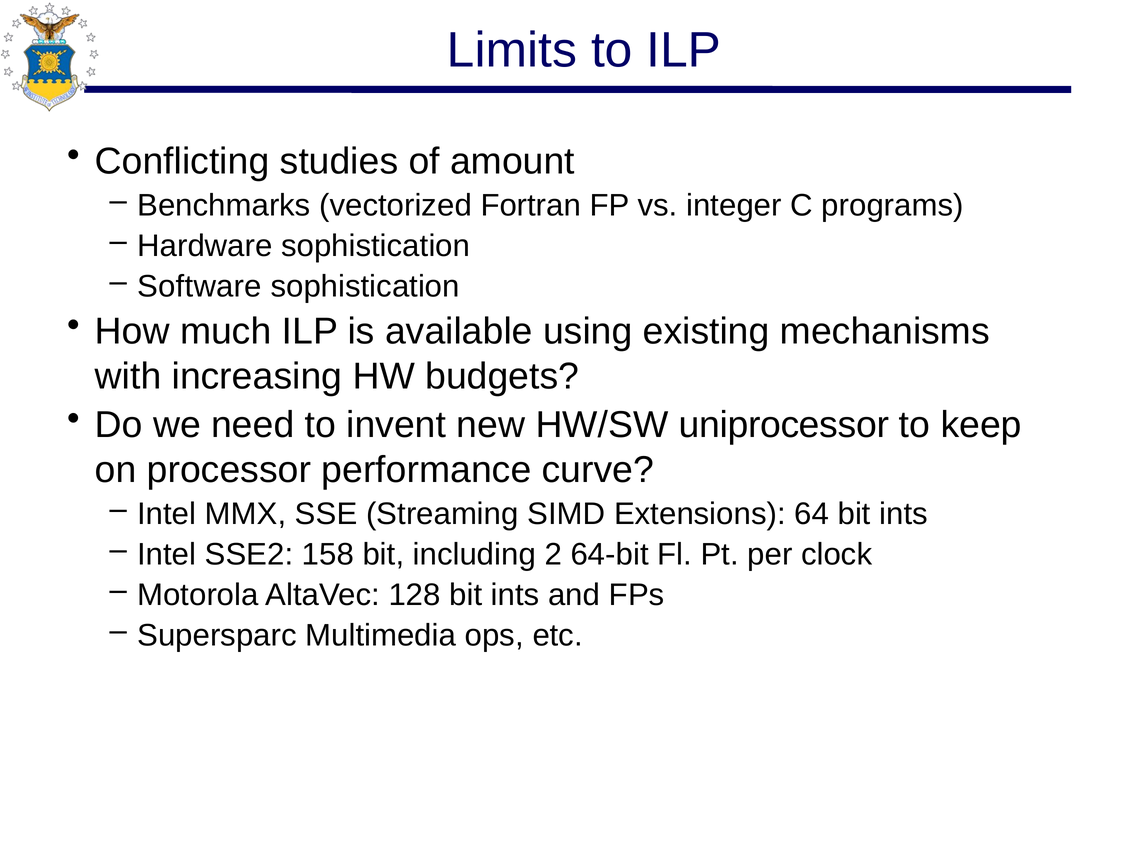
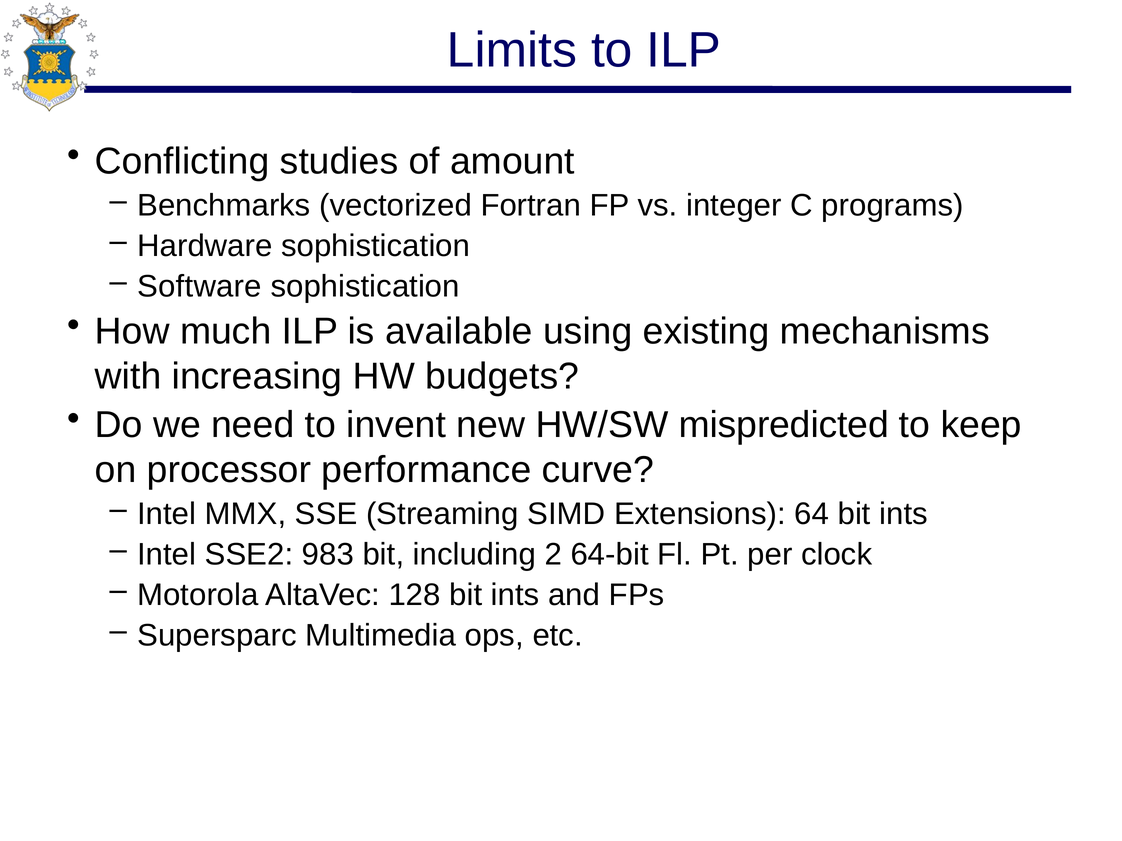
uniprocessor: uniprocessor -> mispredicted
158: 158 -> 983
